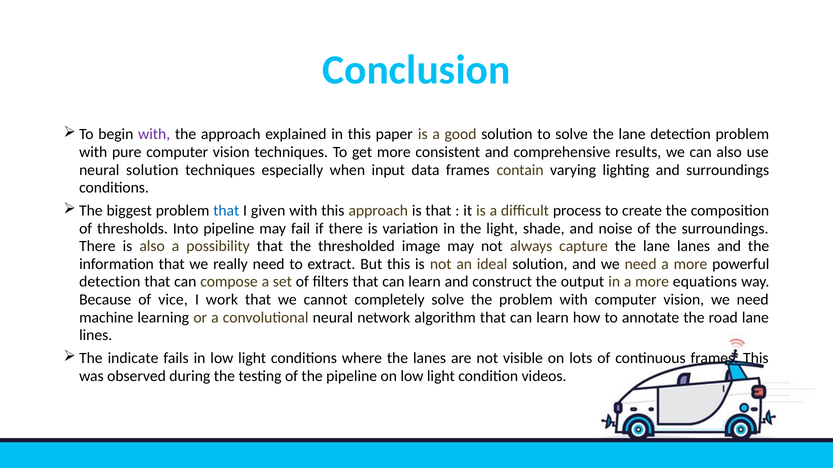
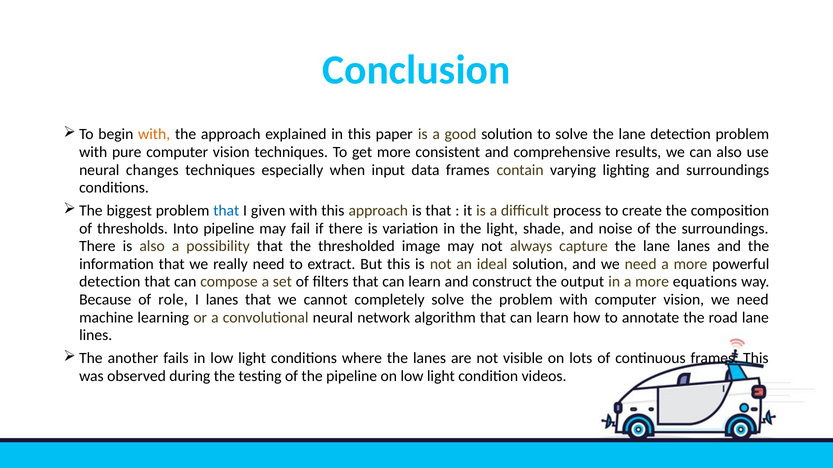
with at (154, 134) colour: purple -> orange
neural solution: solution -> changes
vice: vice -> role
I work: work -> lanes
indicate: indicate -> another
